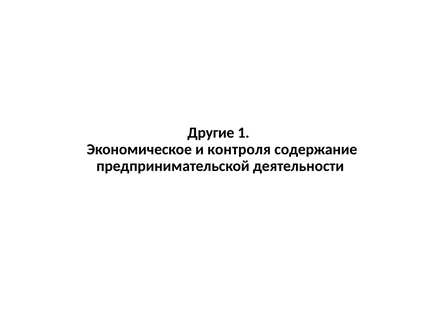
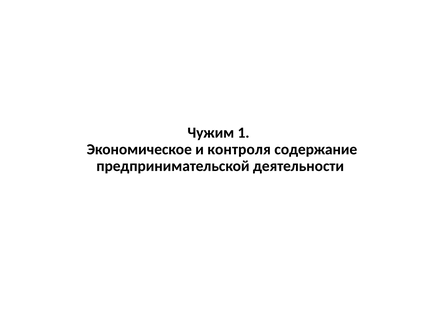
Другие: Другие -> Чужим
